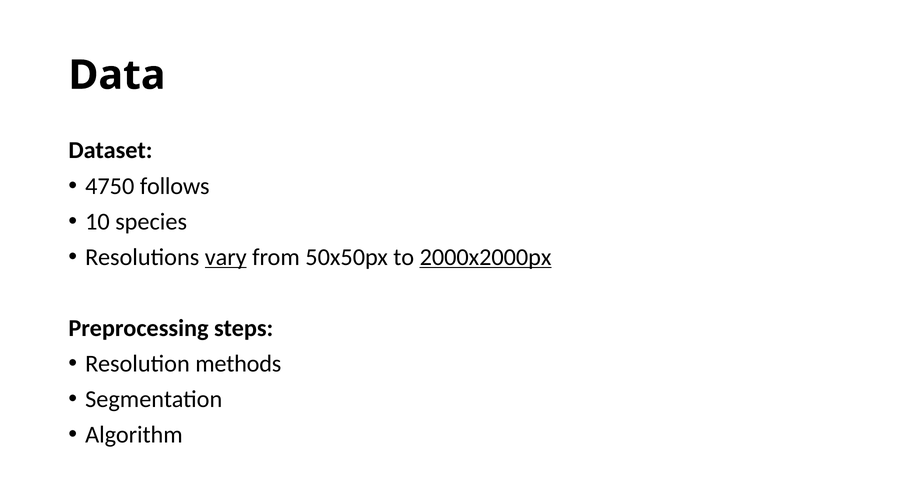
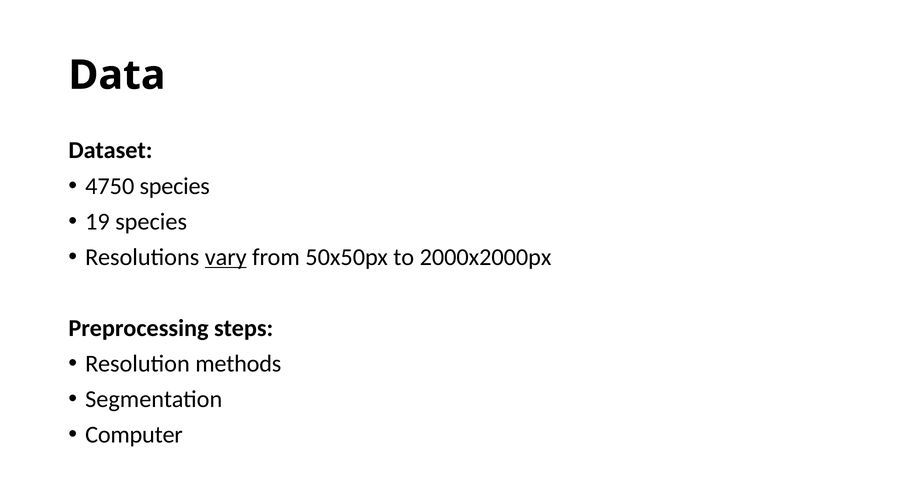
4750 follows: follows -> species
10: 10 -> 19
2000x2000px underline: present -> none
Algorithm: Algorithm -> Computer
